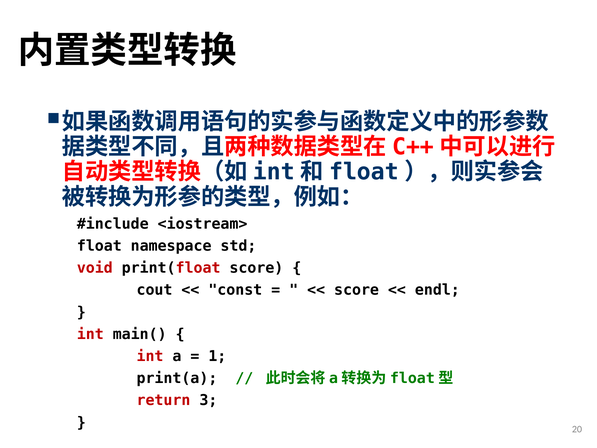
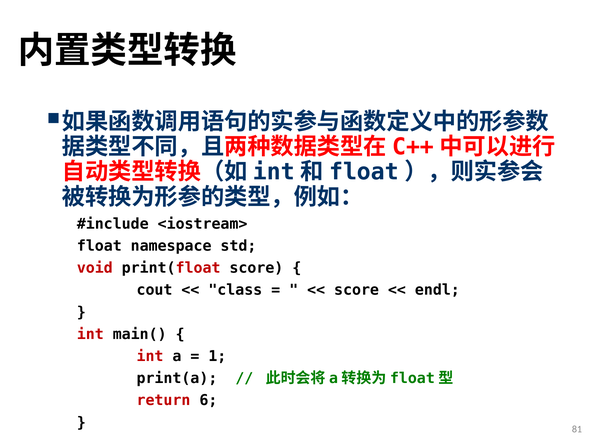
const: const -> class
3: 3 -> 6
20: 20 -> 81
